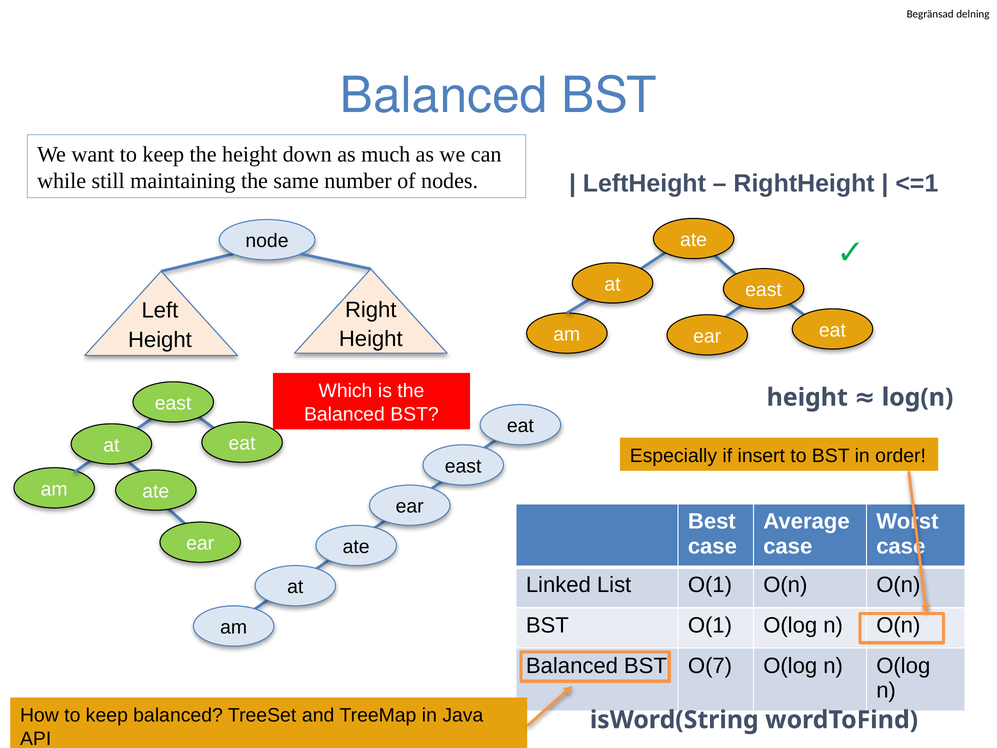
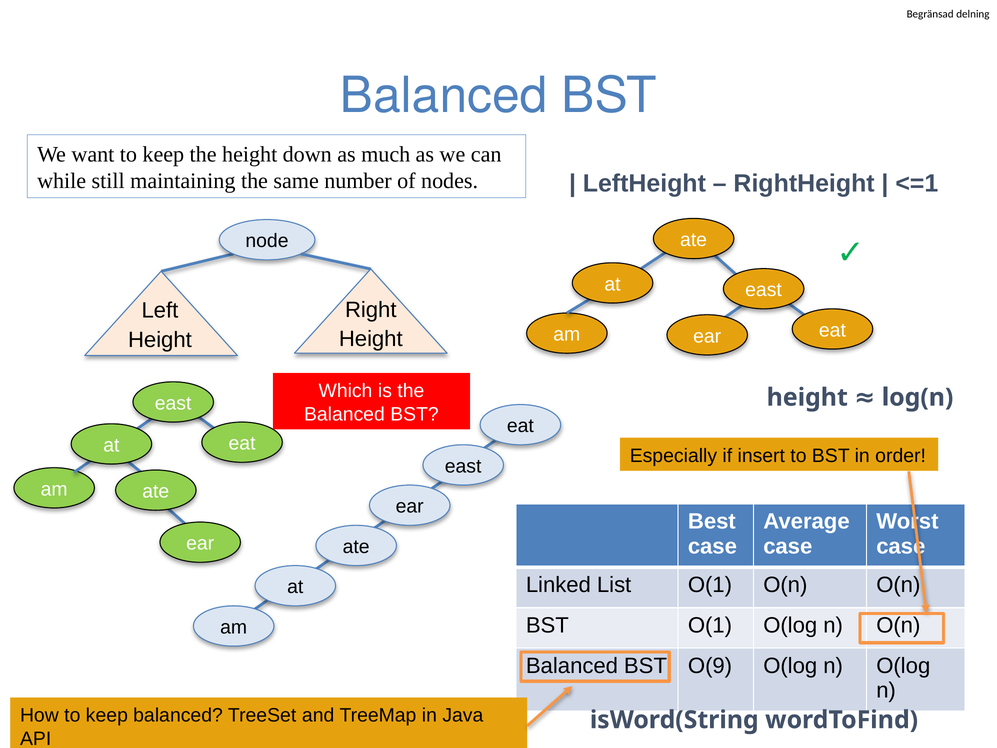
O(7: O(7 -> O(9
